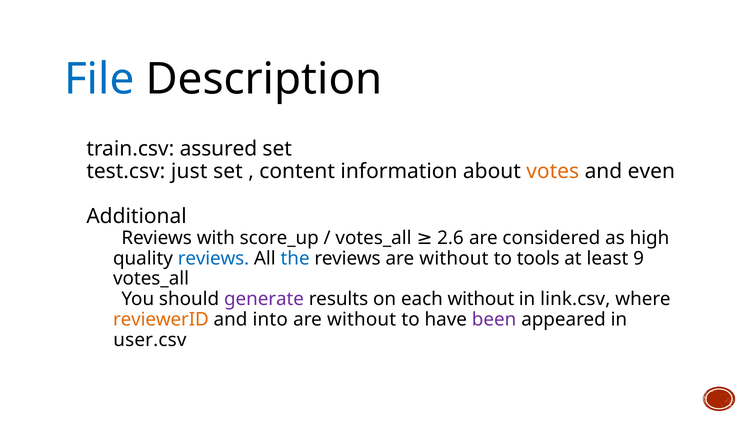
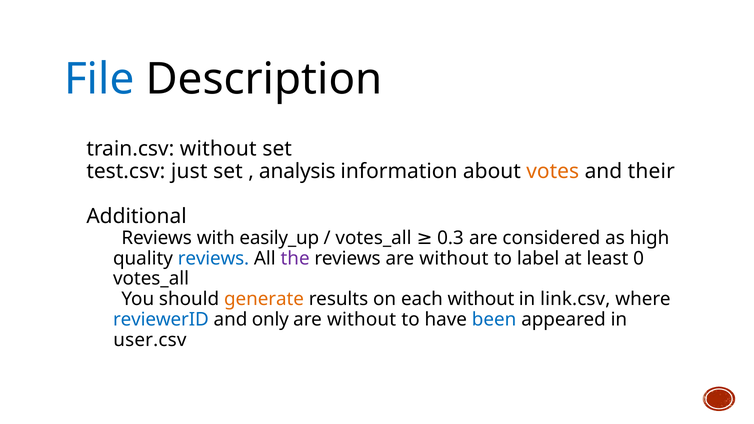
assured at (218, 149): assured -> without
content: content -> analysis
even: even -> their
score_up: score_up -> easily_up
2.6: 2.6 -> 0.3
the colour: blue -> purple
tools: tools -> label
9: 9 -> 0
generate colour: purple -> orange
reviewerID colour: orange -> blue
into: into -> only
been colour: purple -> blue
